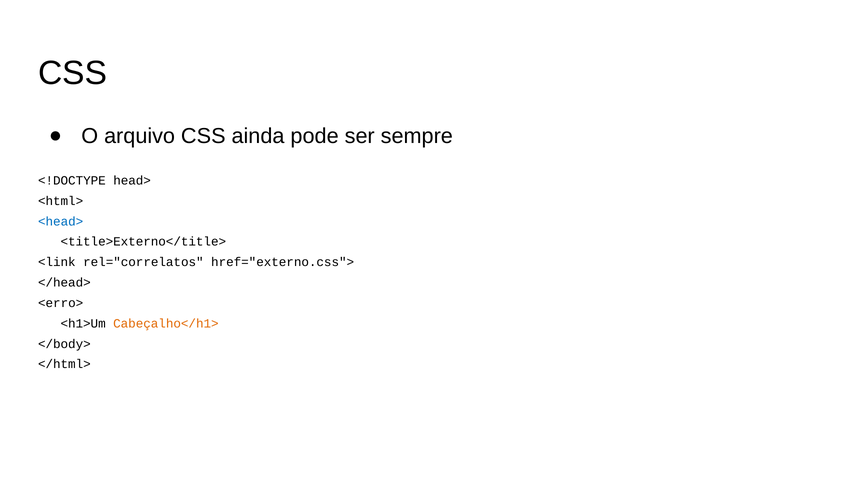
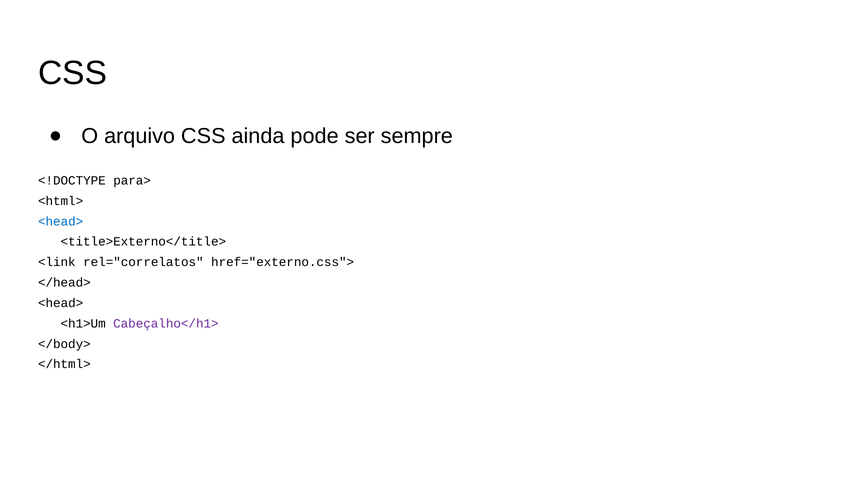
head>: head> -> para>
<erro> at (61, 303): <erro> -> <head>
Cabeçalho</h1> colour: orange -> purple
